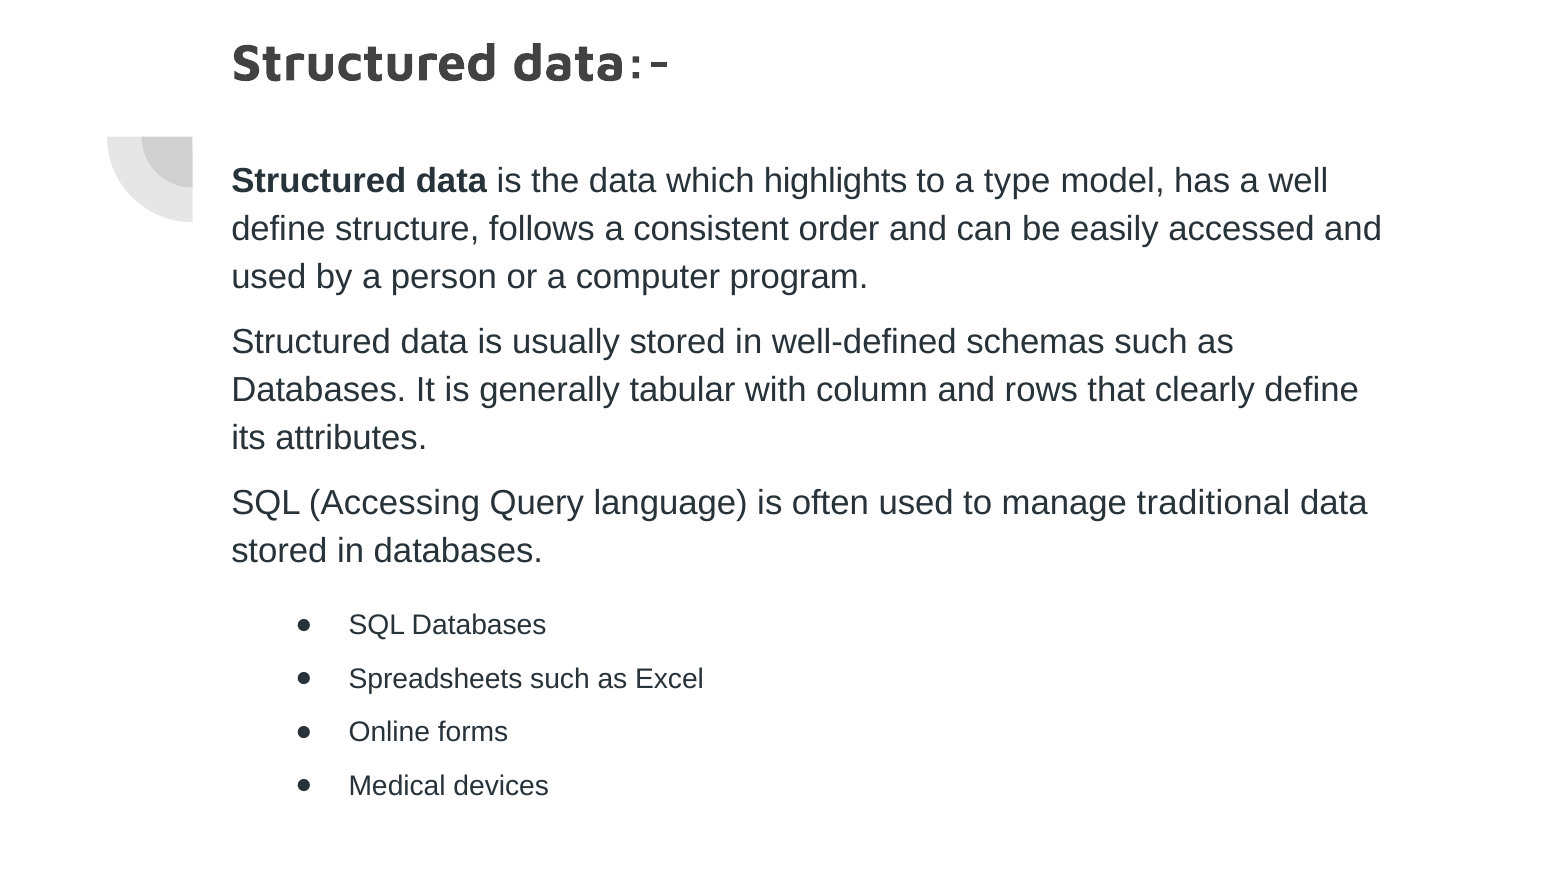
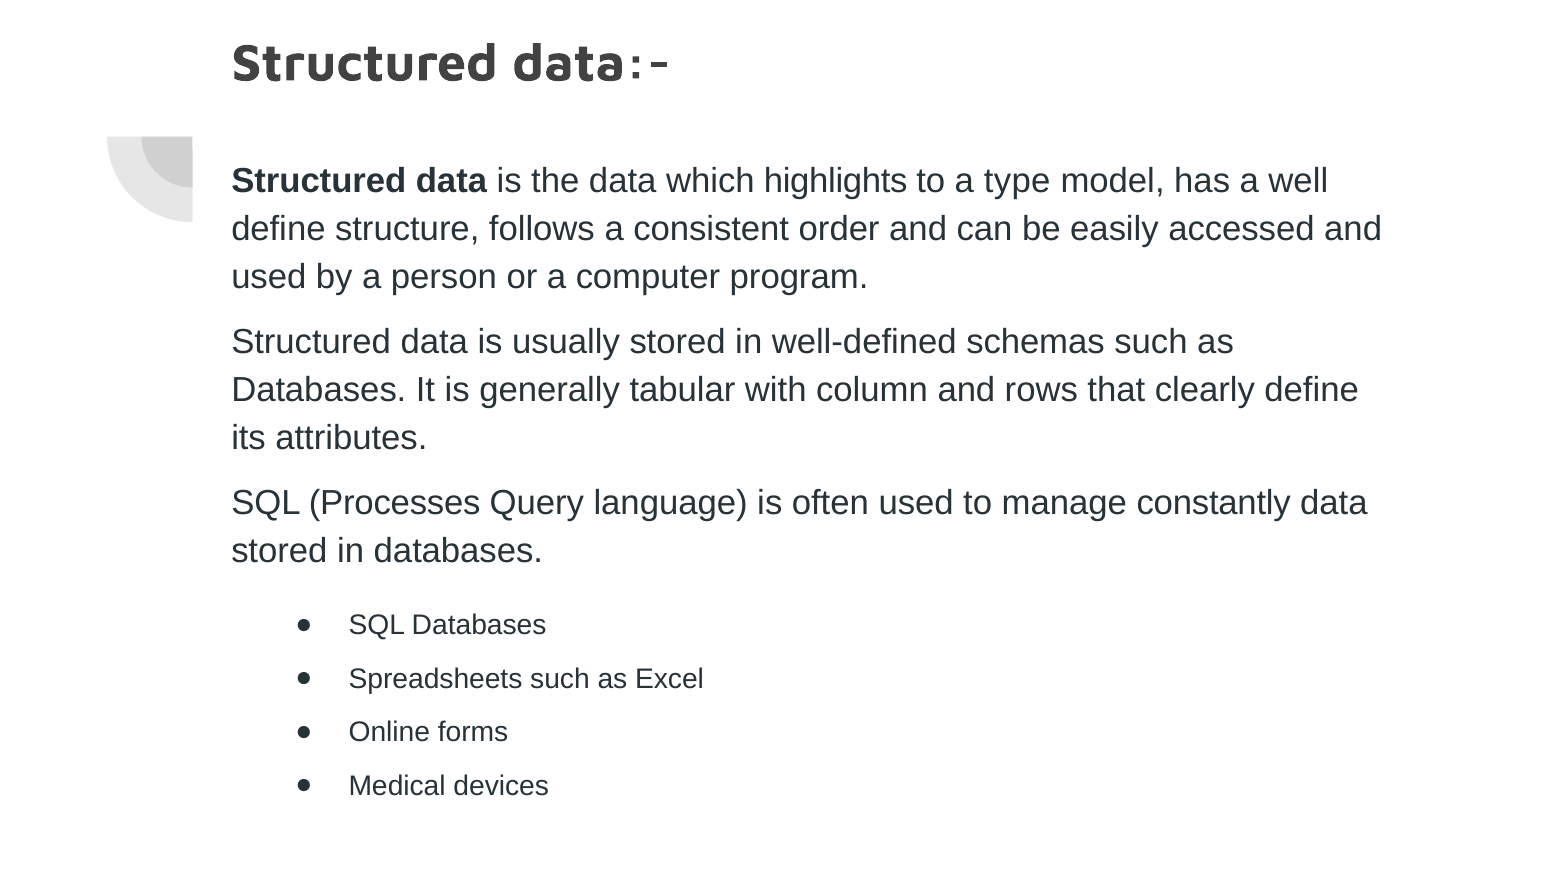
Accessing: Accessing -> Processes
traditional: traditional -> constantly
